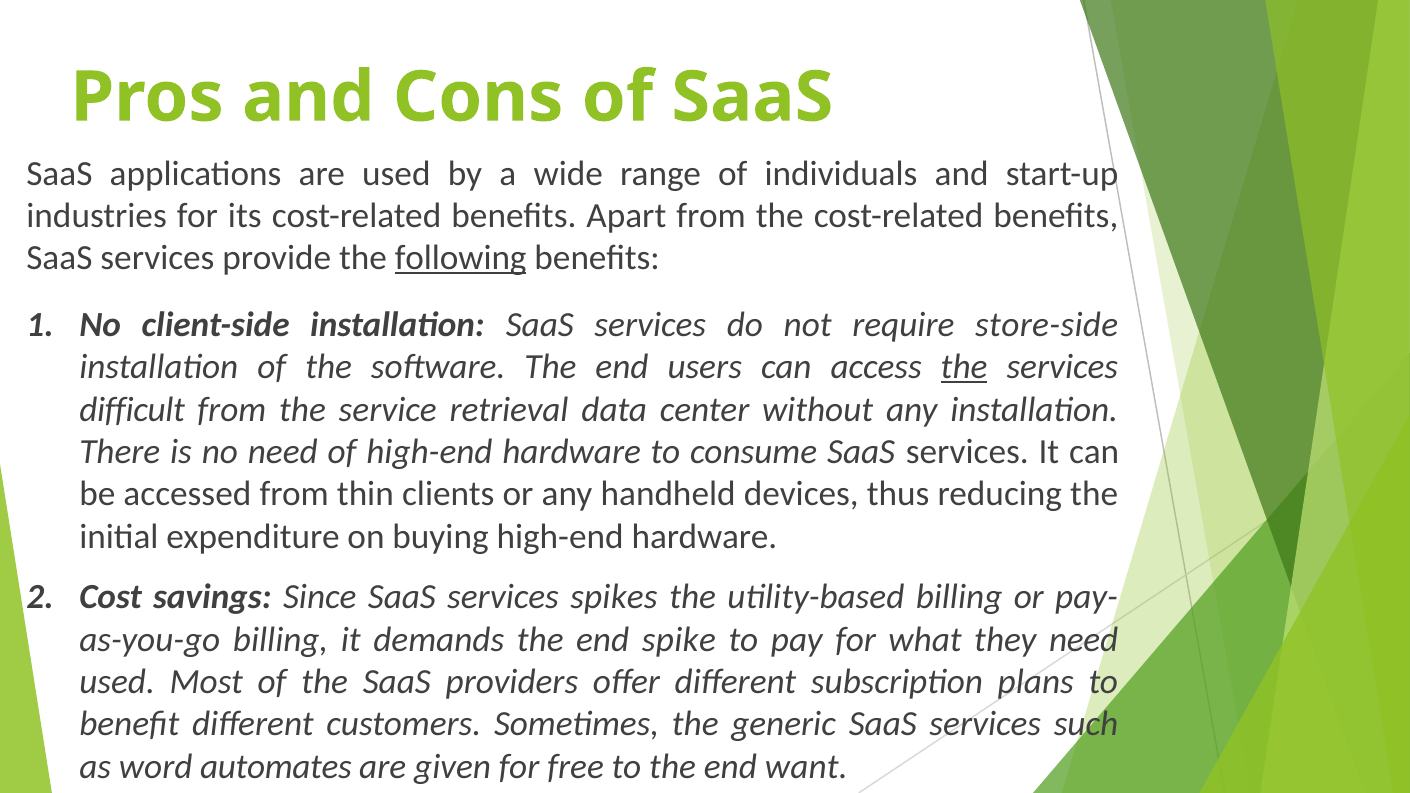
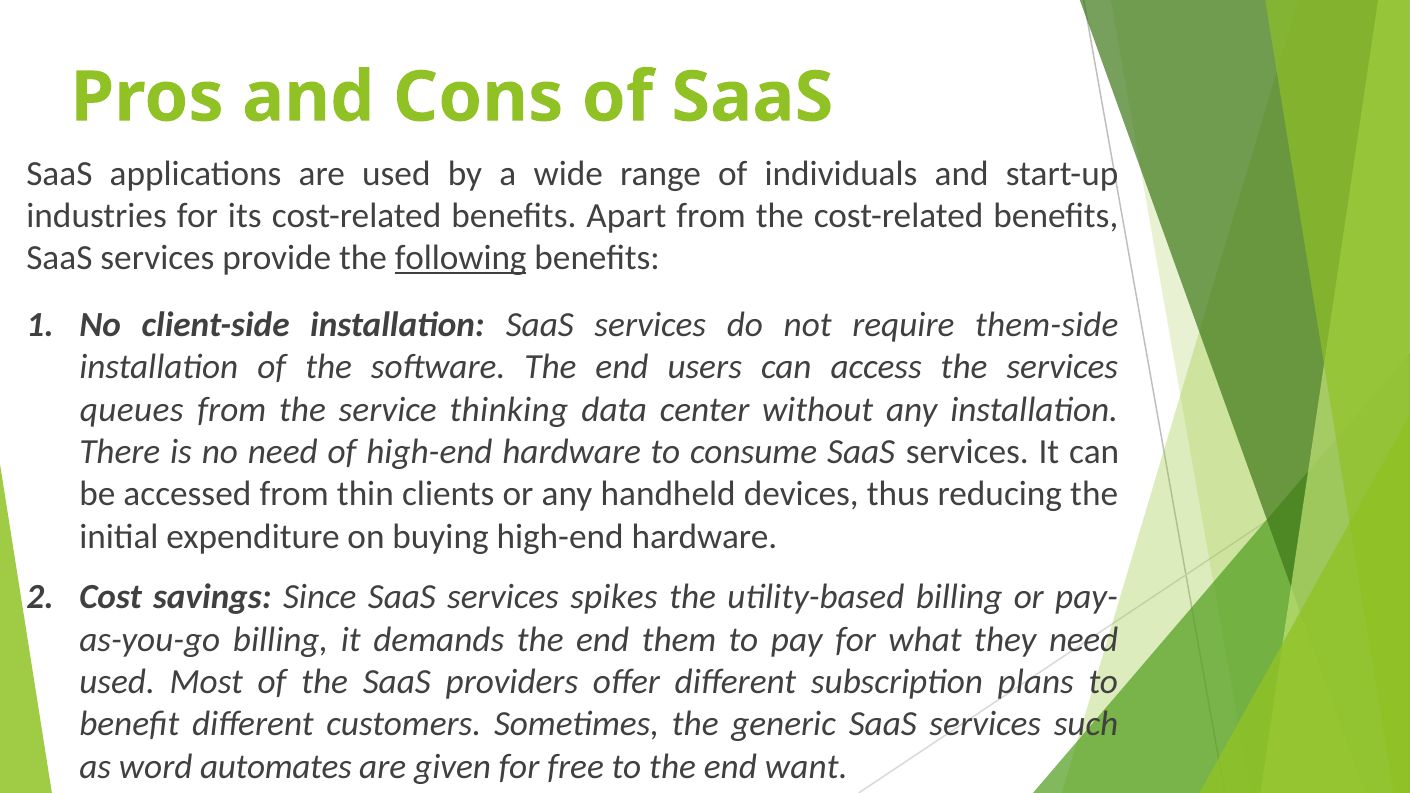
store-side: store-side -> them-side
the at (964, 367) underline: present -> none
difficult: difficult -> queues
retrieval: retrieval -> thinking
spike: spike -> them
